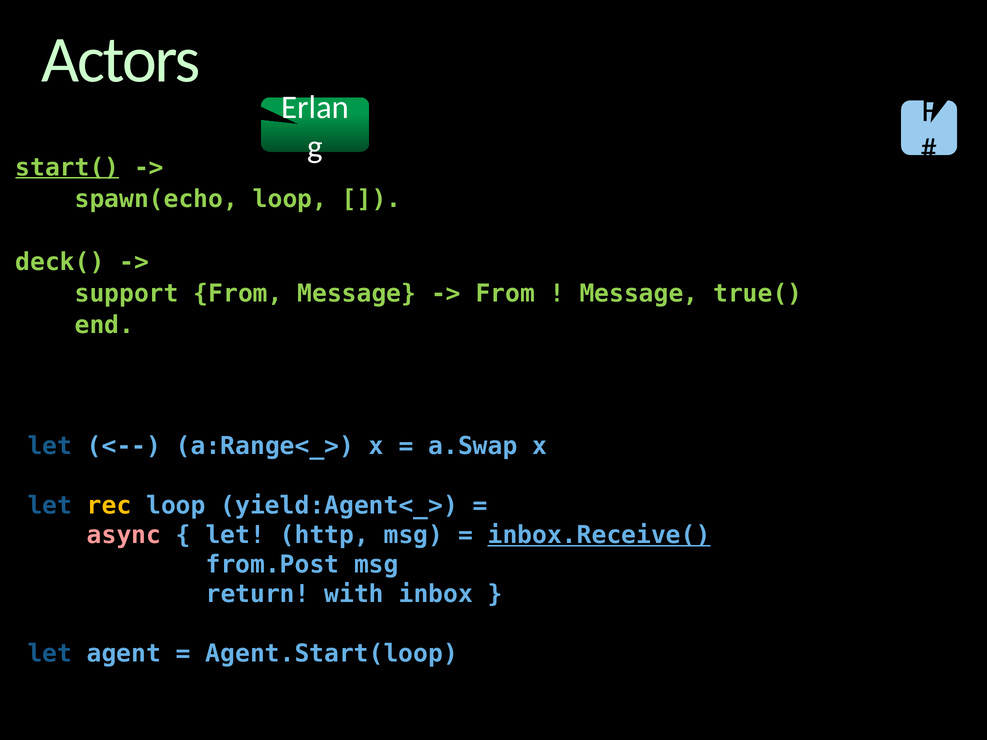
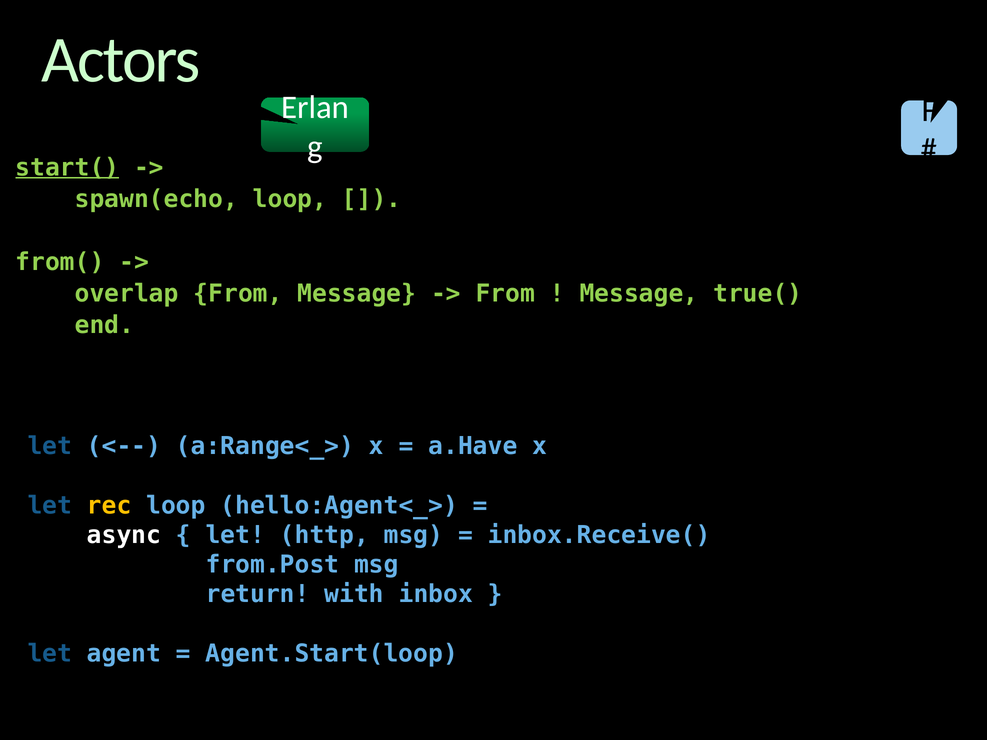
deck(: deck( -> from(
support: support -> overlap
a.Swap: a.Swap -> a.Have
yield:Agent<_>: yield:Agent<_> -> hello:Agent<_>
async colour: pink -> white
inbox.Receive( underline: present -> none
